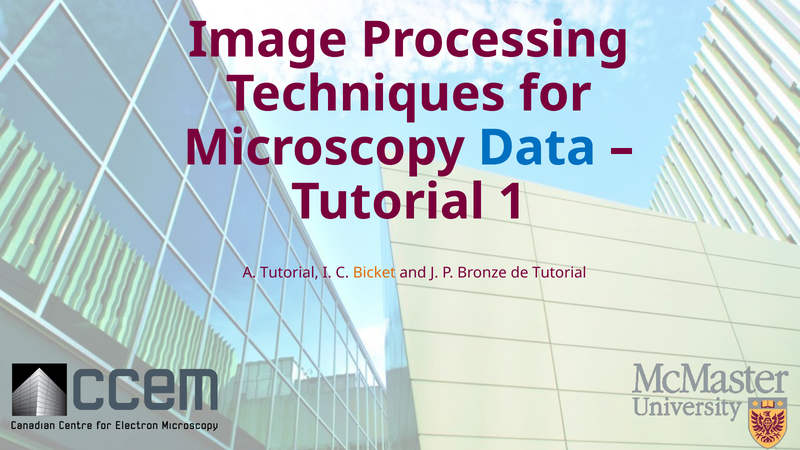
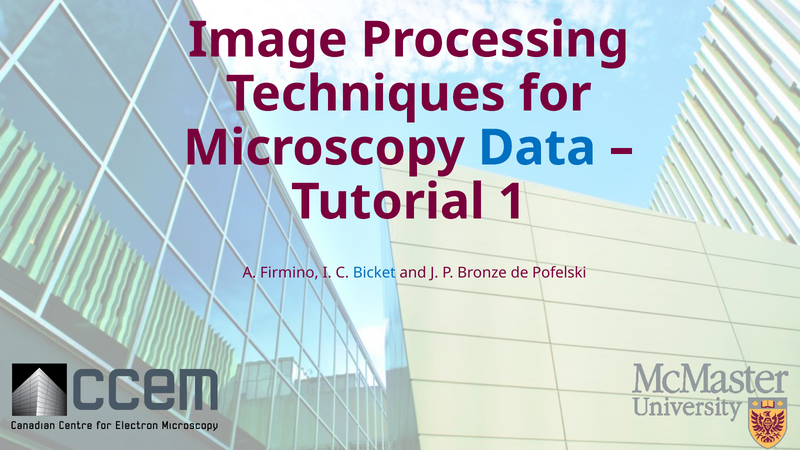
A Tutorial: Tutorial -> Firmino
Bicket colour: orange -> blue
de Tutorial: Tutorial -> Pofelski
